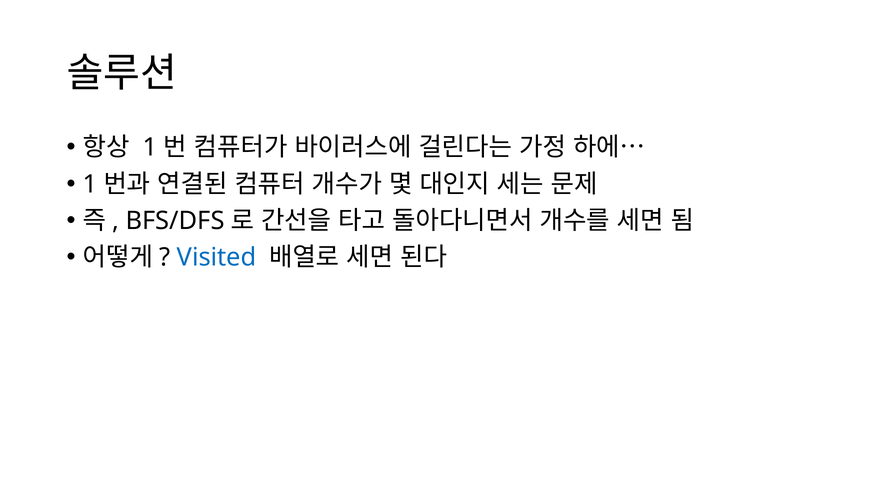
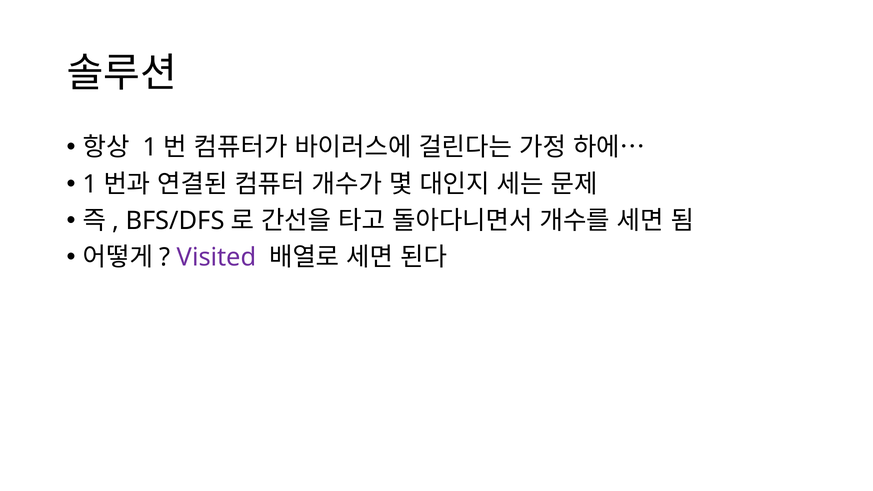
Visited colour: blue -> purple
